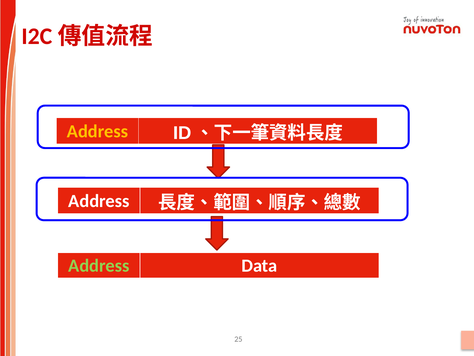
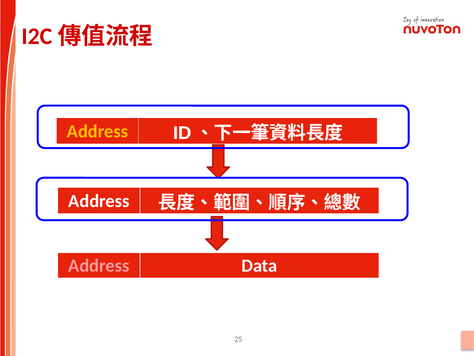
Address at (99, 265) colour: light green -> pink
